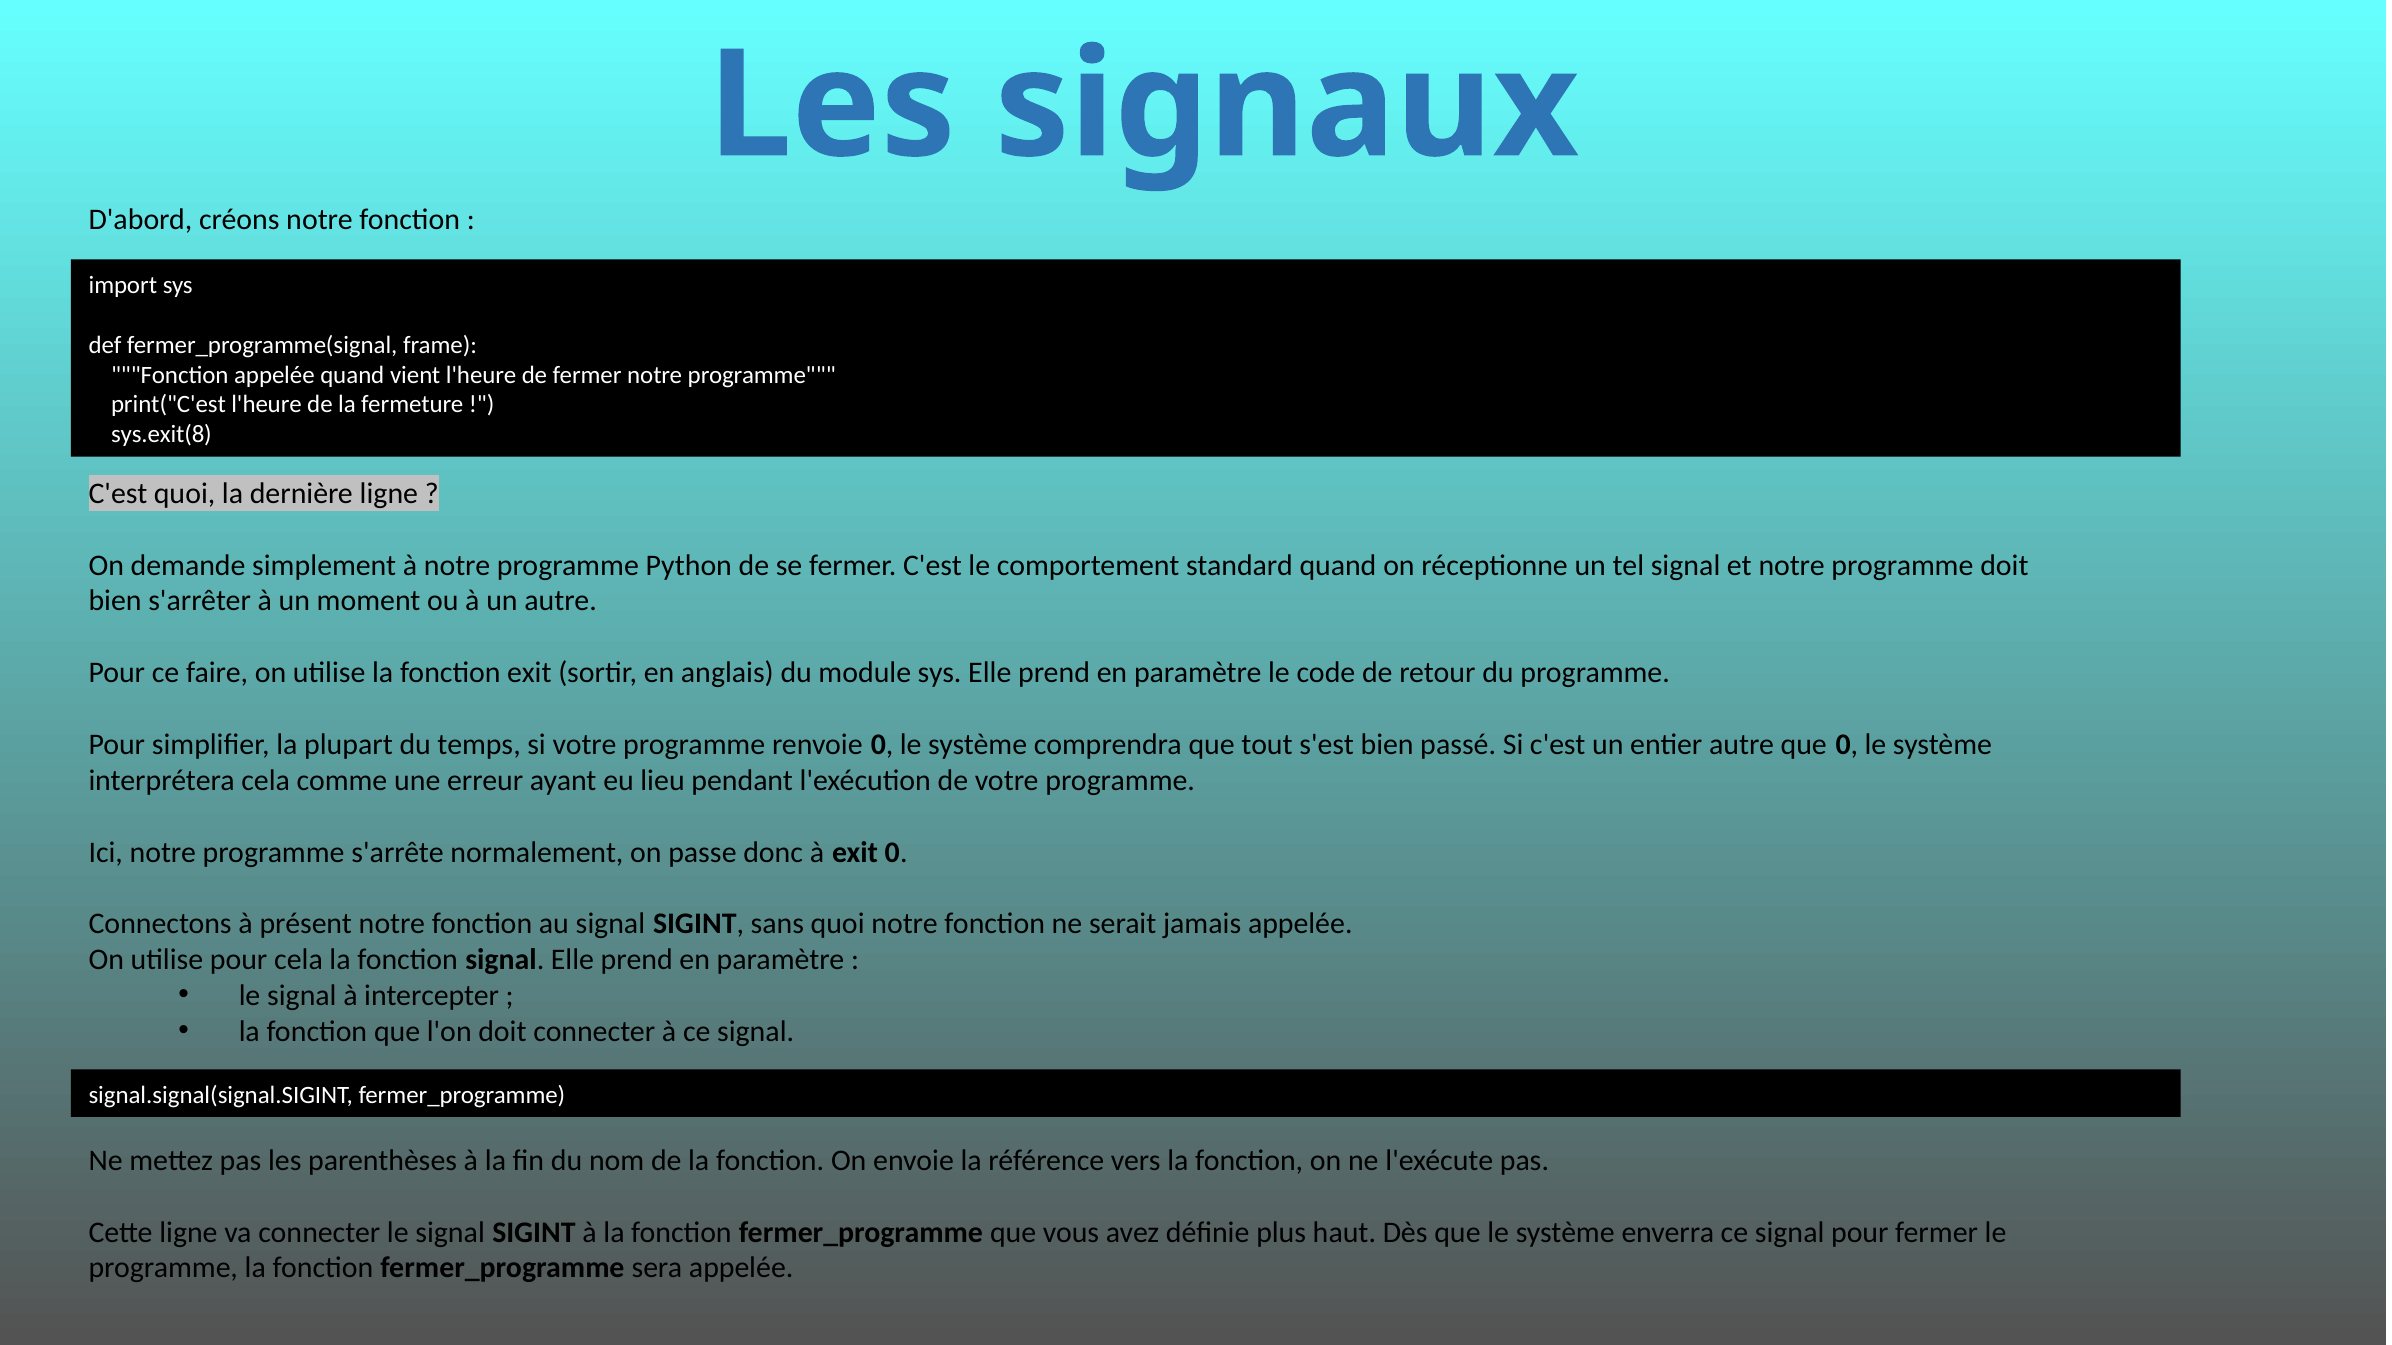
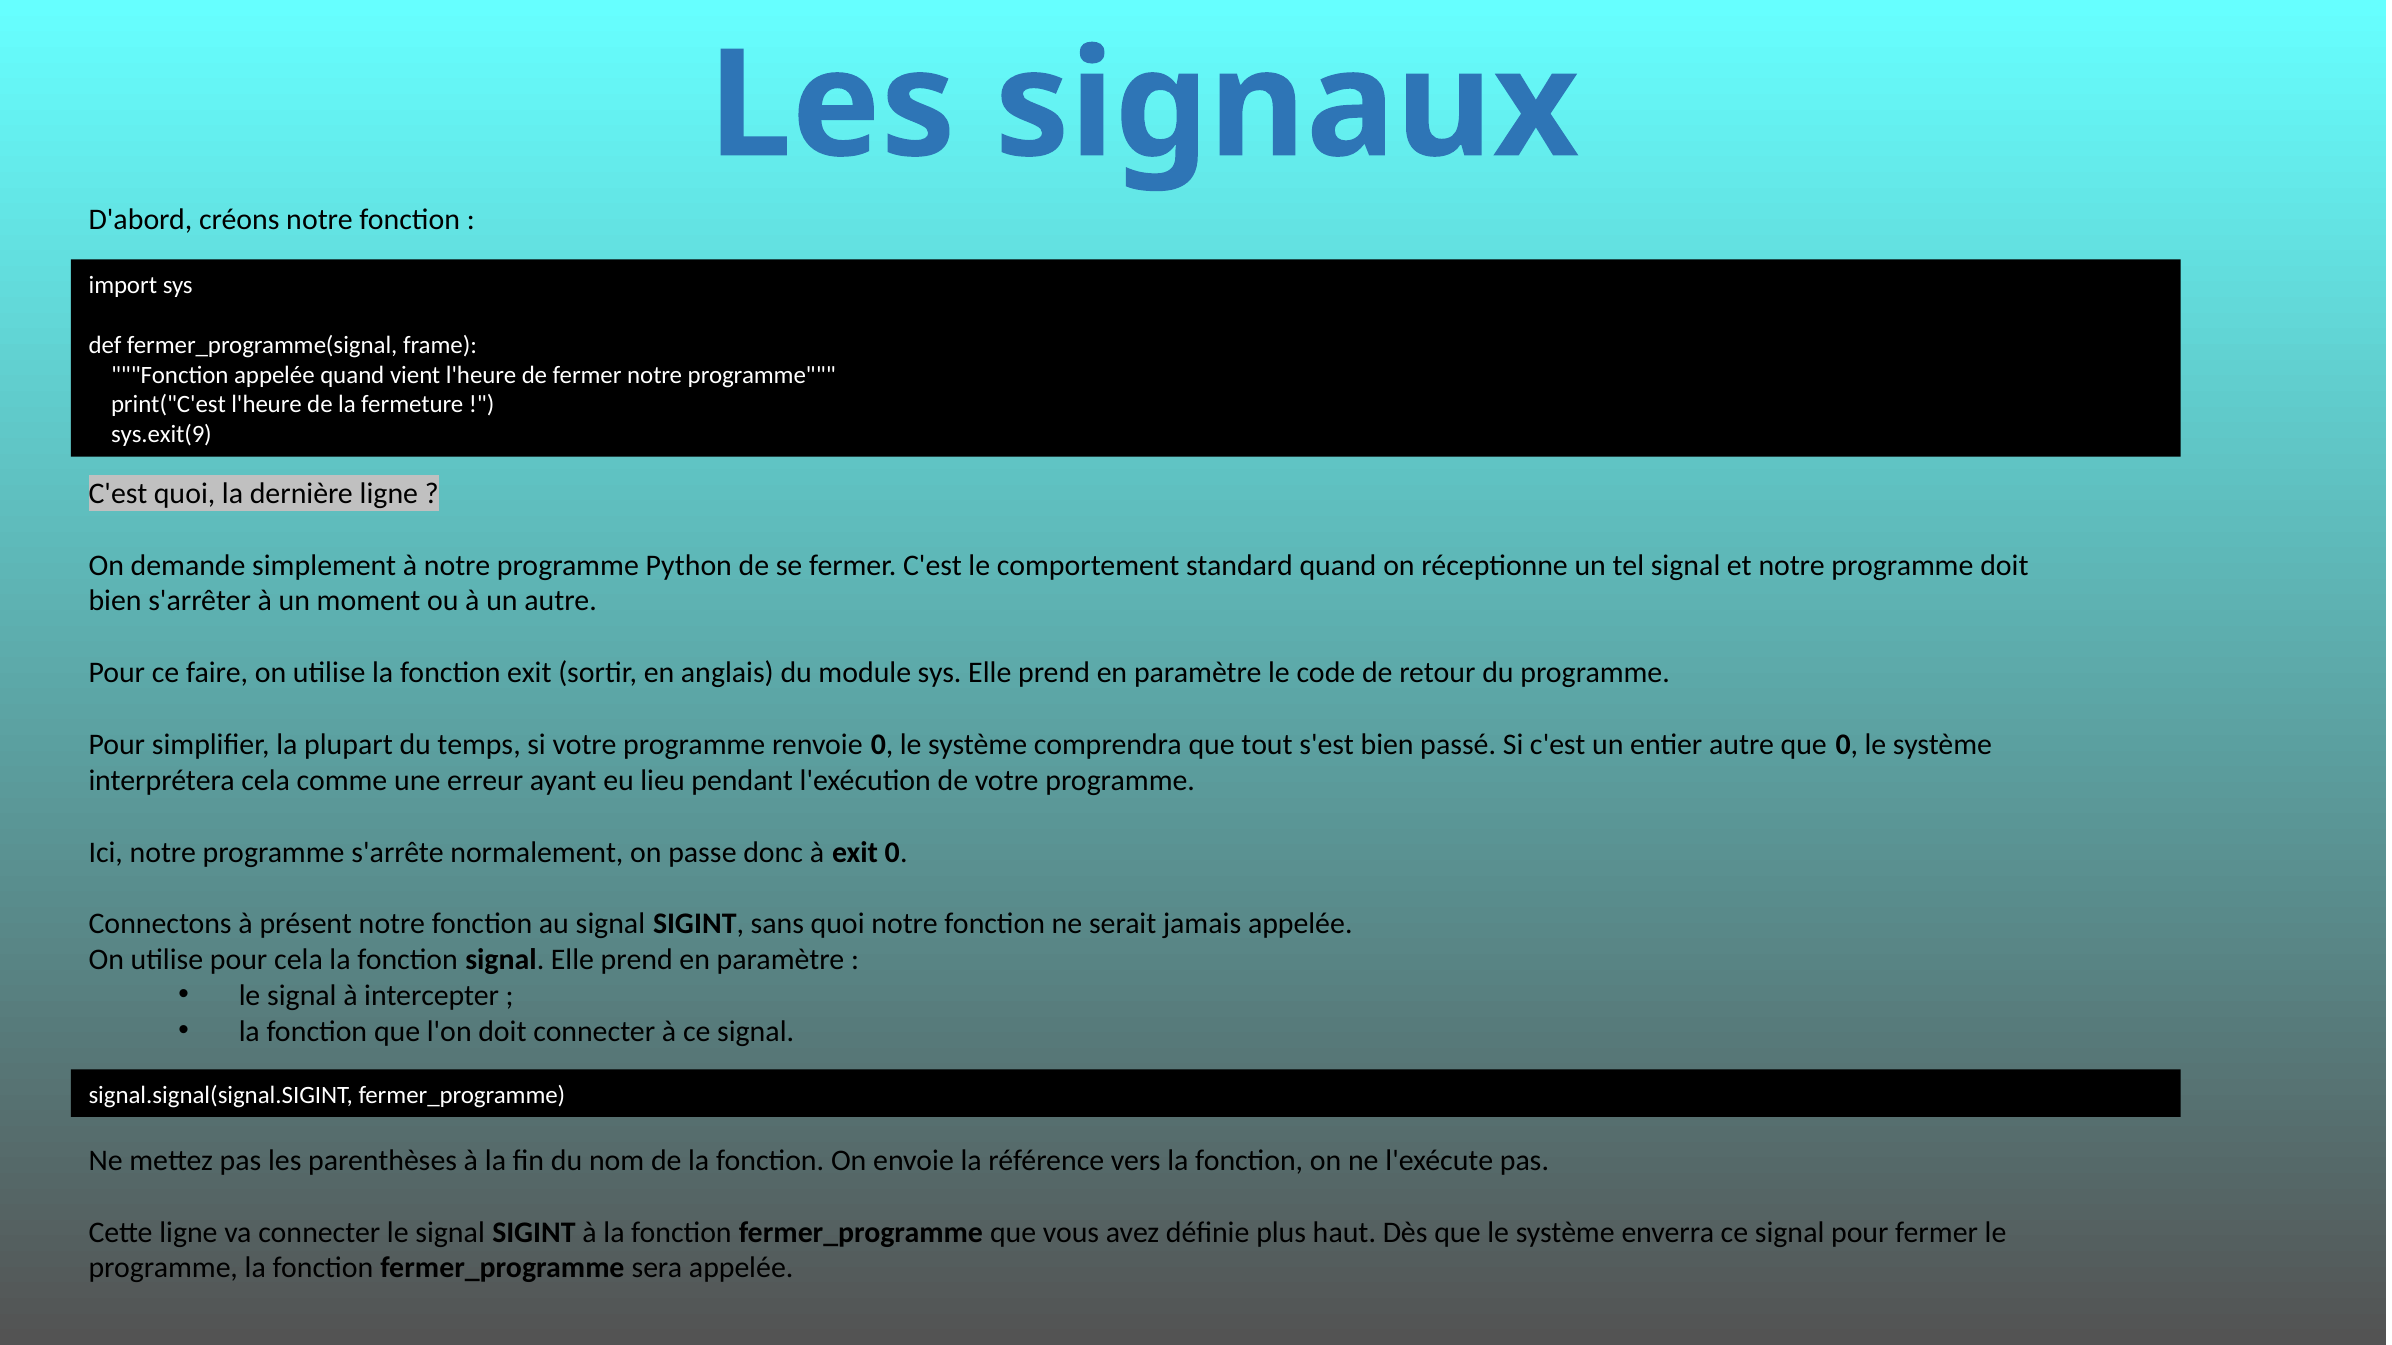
sys.exit(8: sys.exit(8 -> sys.exit(9
